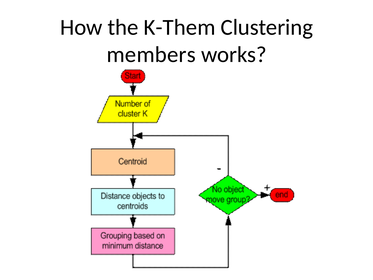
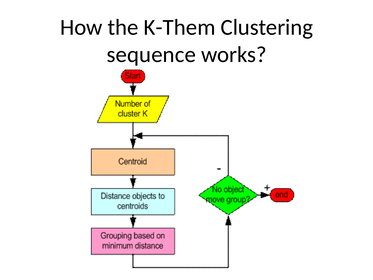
members: members -> sequence
